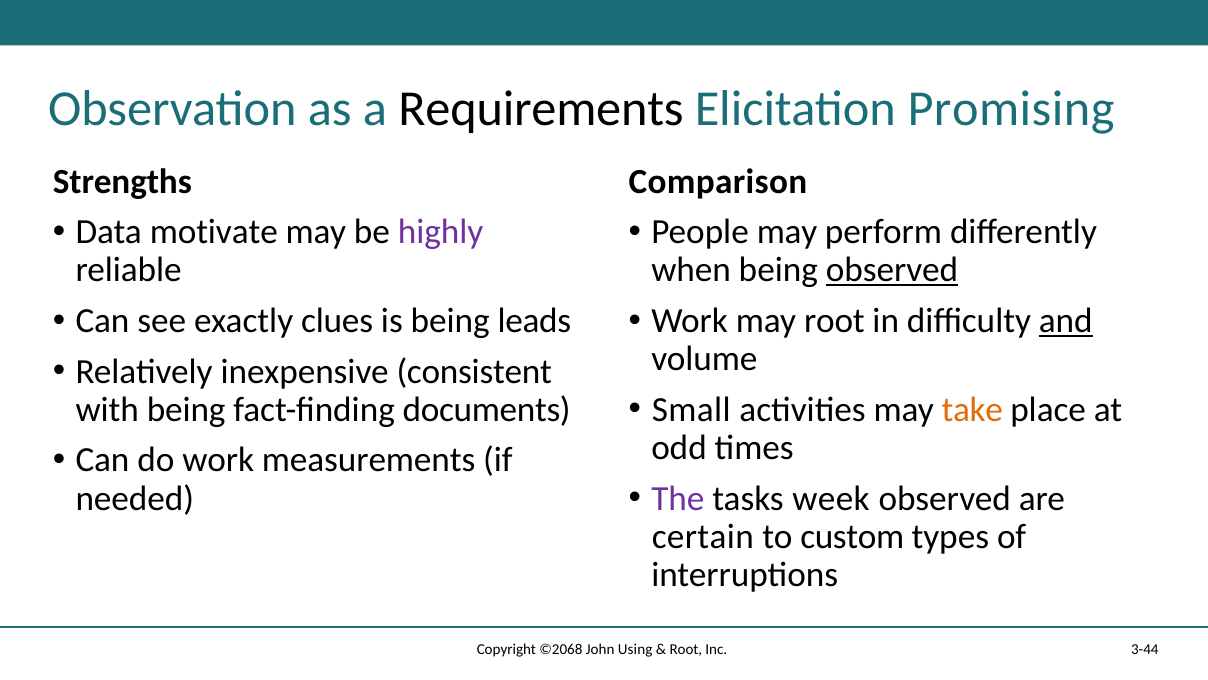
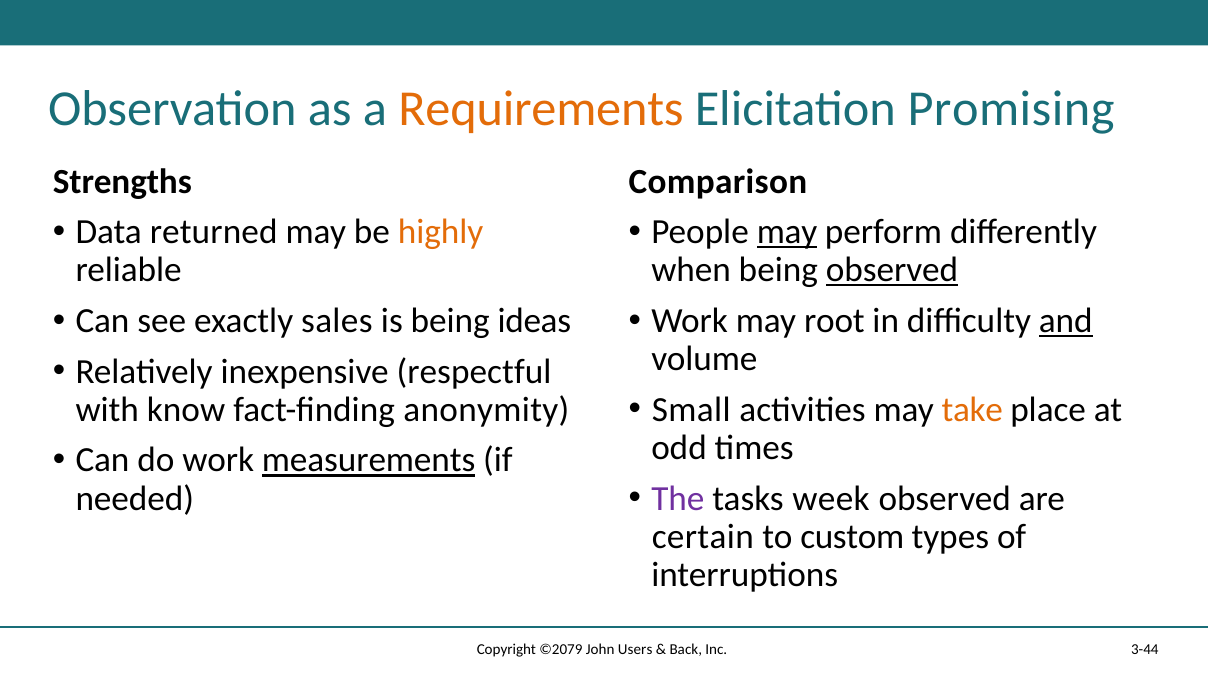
Requirements colour: black -> orange
motivate: motivate -> returned
highly colour: purple -> orange
may at (787, 232) underline: none -> present
clues: clues -> sales
leads: leads -> ideas
consistent: consistent -> respectful
with being: being -> know
documents: documents -> anonymity
measurements underline: none -> present
©2068: ©2068 -> ©2079
Using: Using -> Users
Root at (686, 649): Root -> Back
